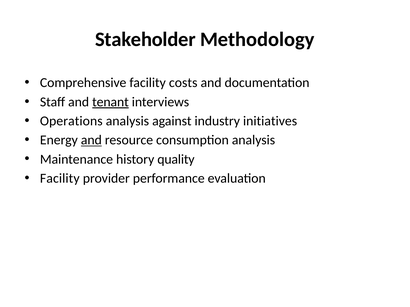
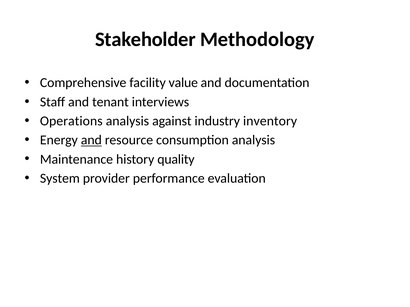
costs: costs -> value
tenant underline: present -> none
initiatives: initiatives -> inventory
Facility at (60, 179): Facility -> System
